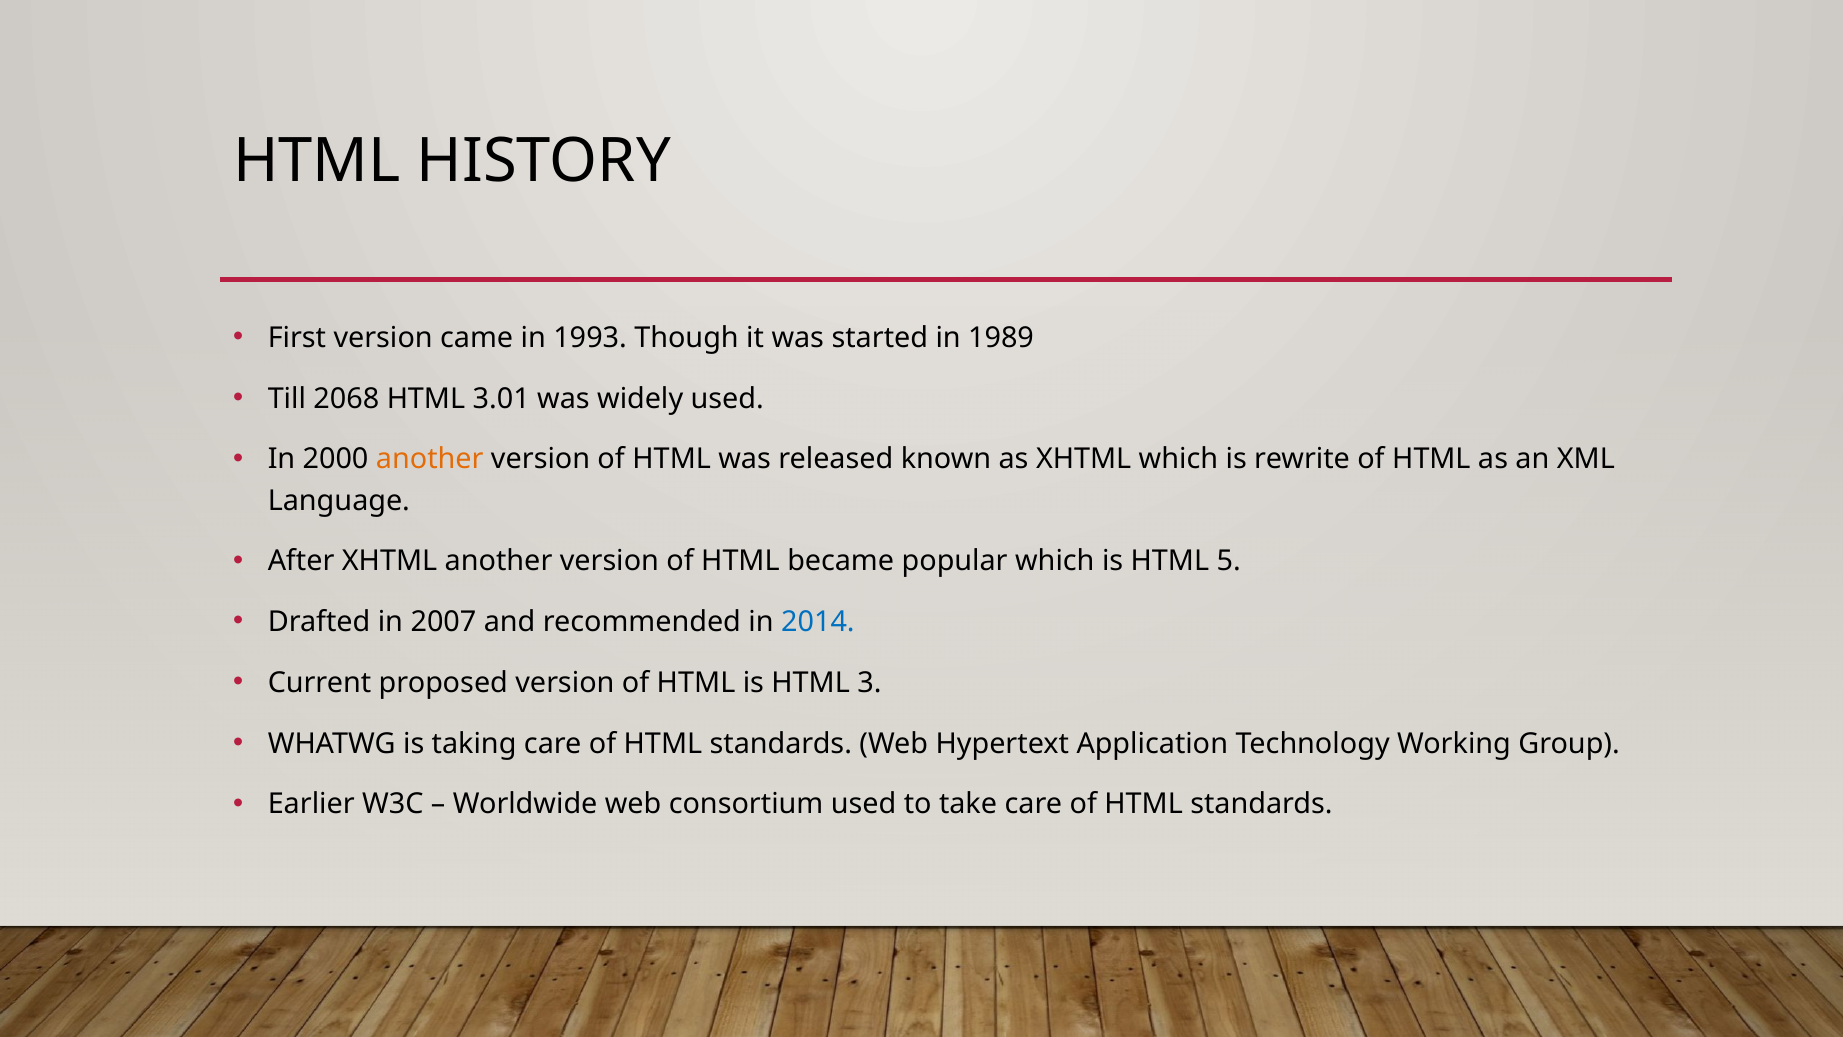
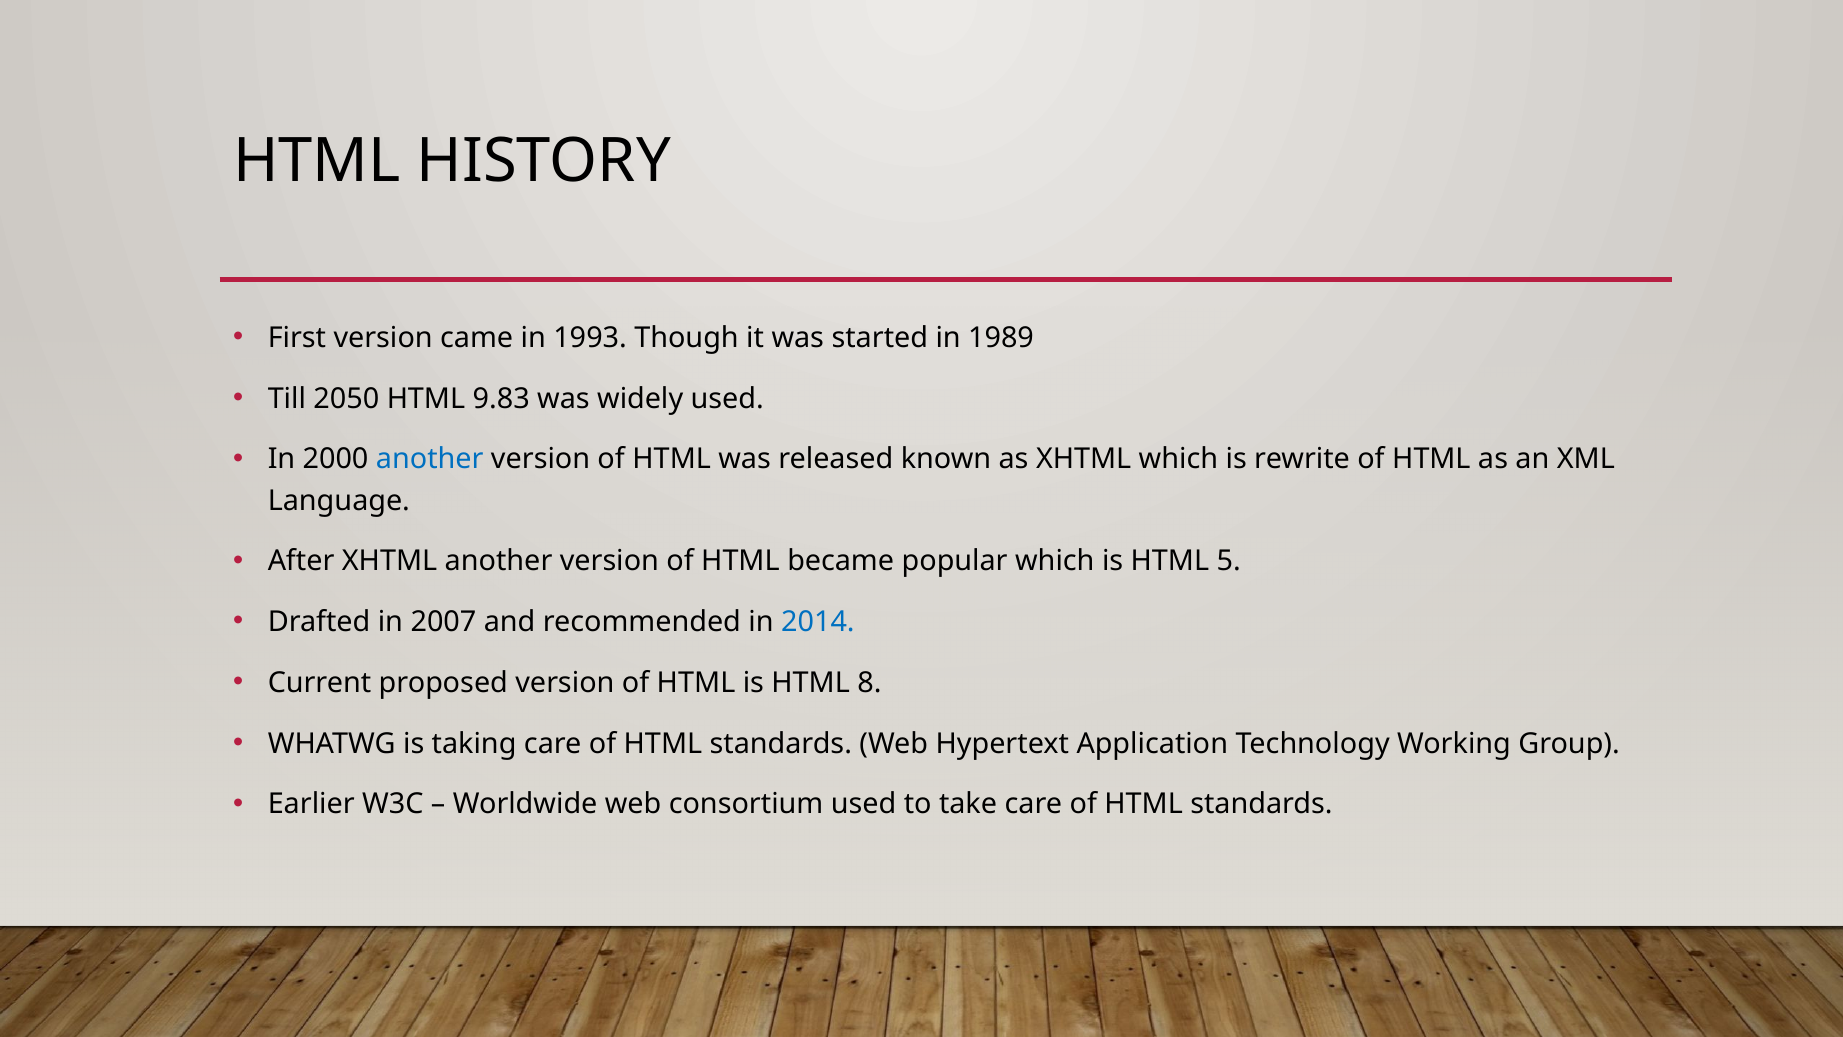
2068: 2068 -> 2050
3.01: 3.01 -> 9.83
another at (430, 459) colour: orange -> blue
3: 3 -> 8
